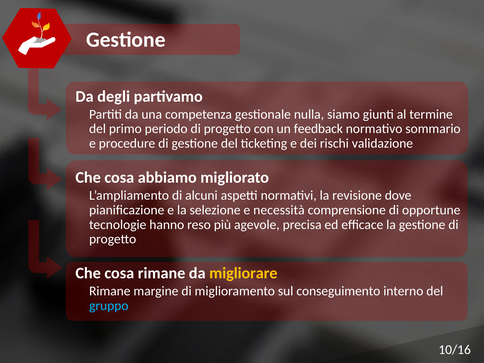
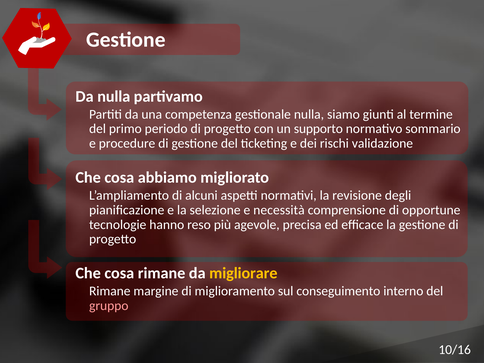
Da degli: degli -> nulla
feedback: feedback -> supporto
dove: dove -> degli
gruppo colour: light blue -> pink
